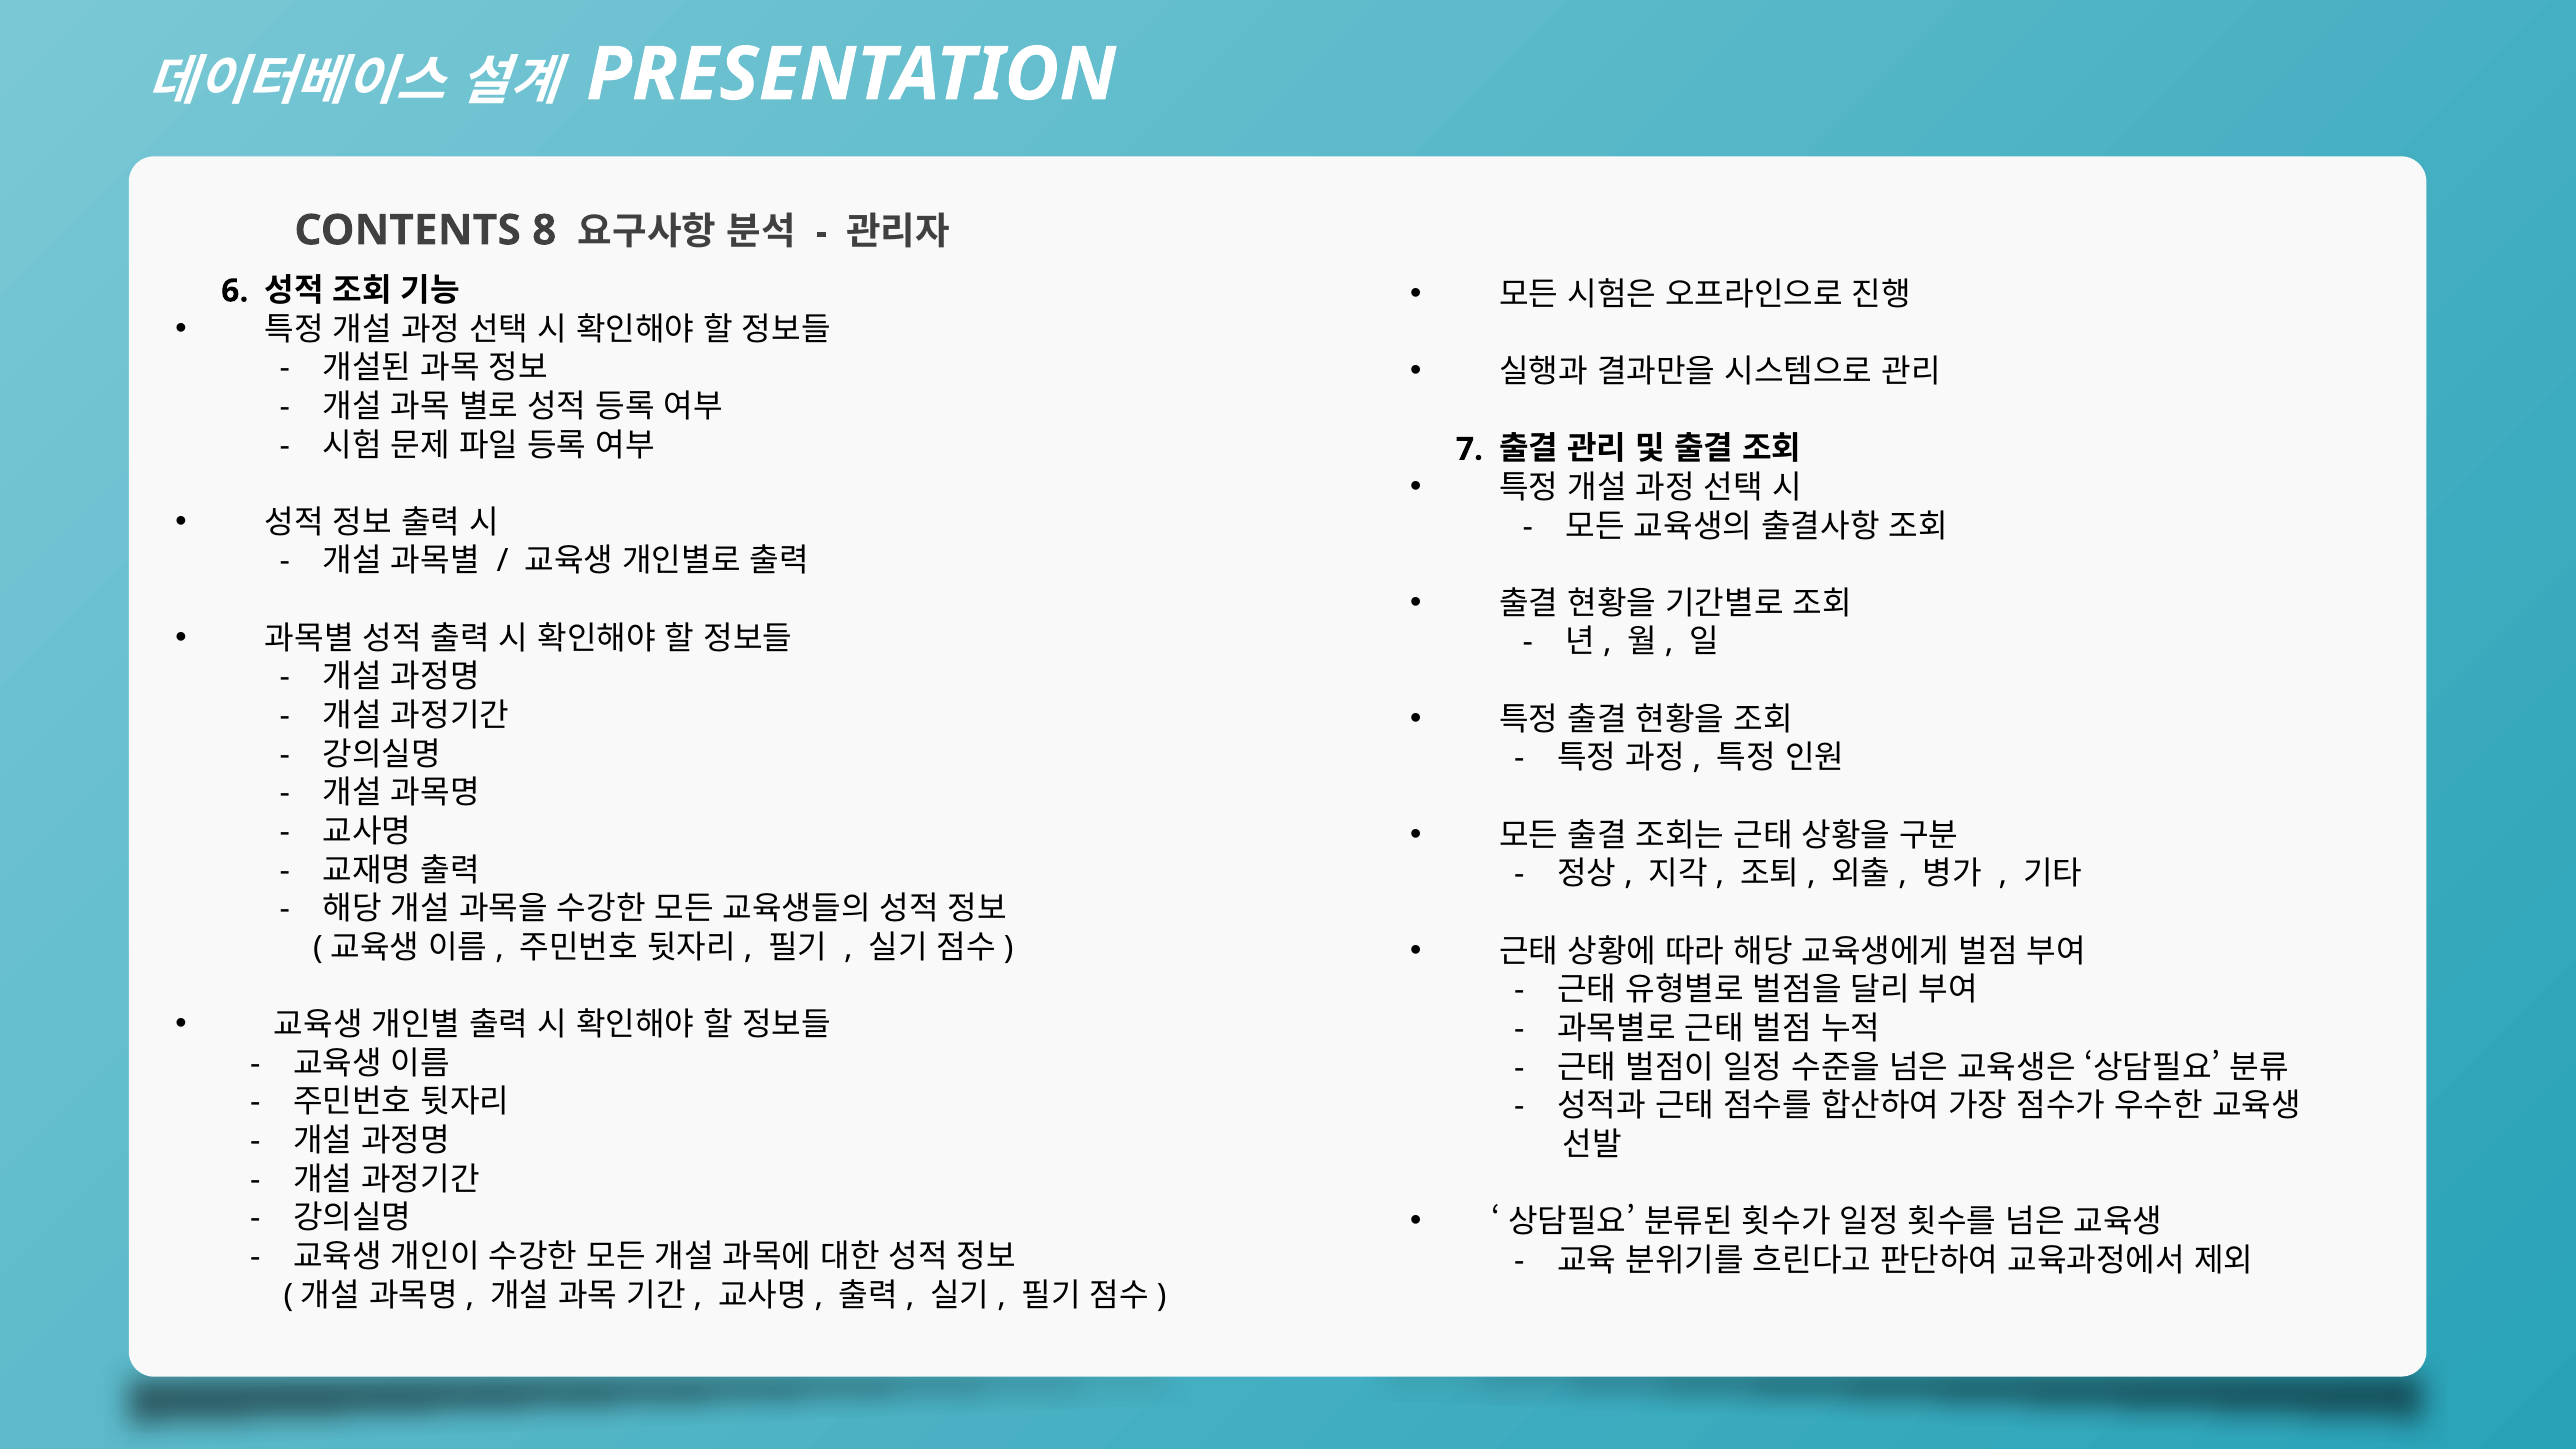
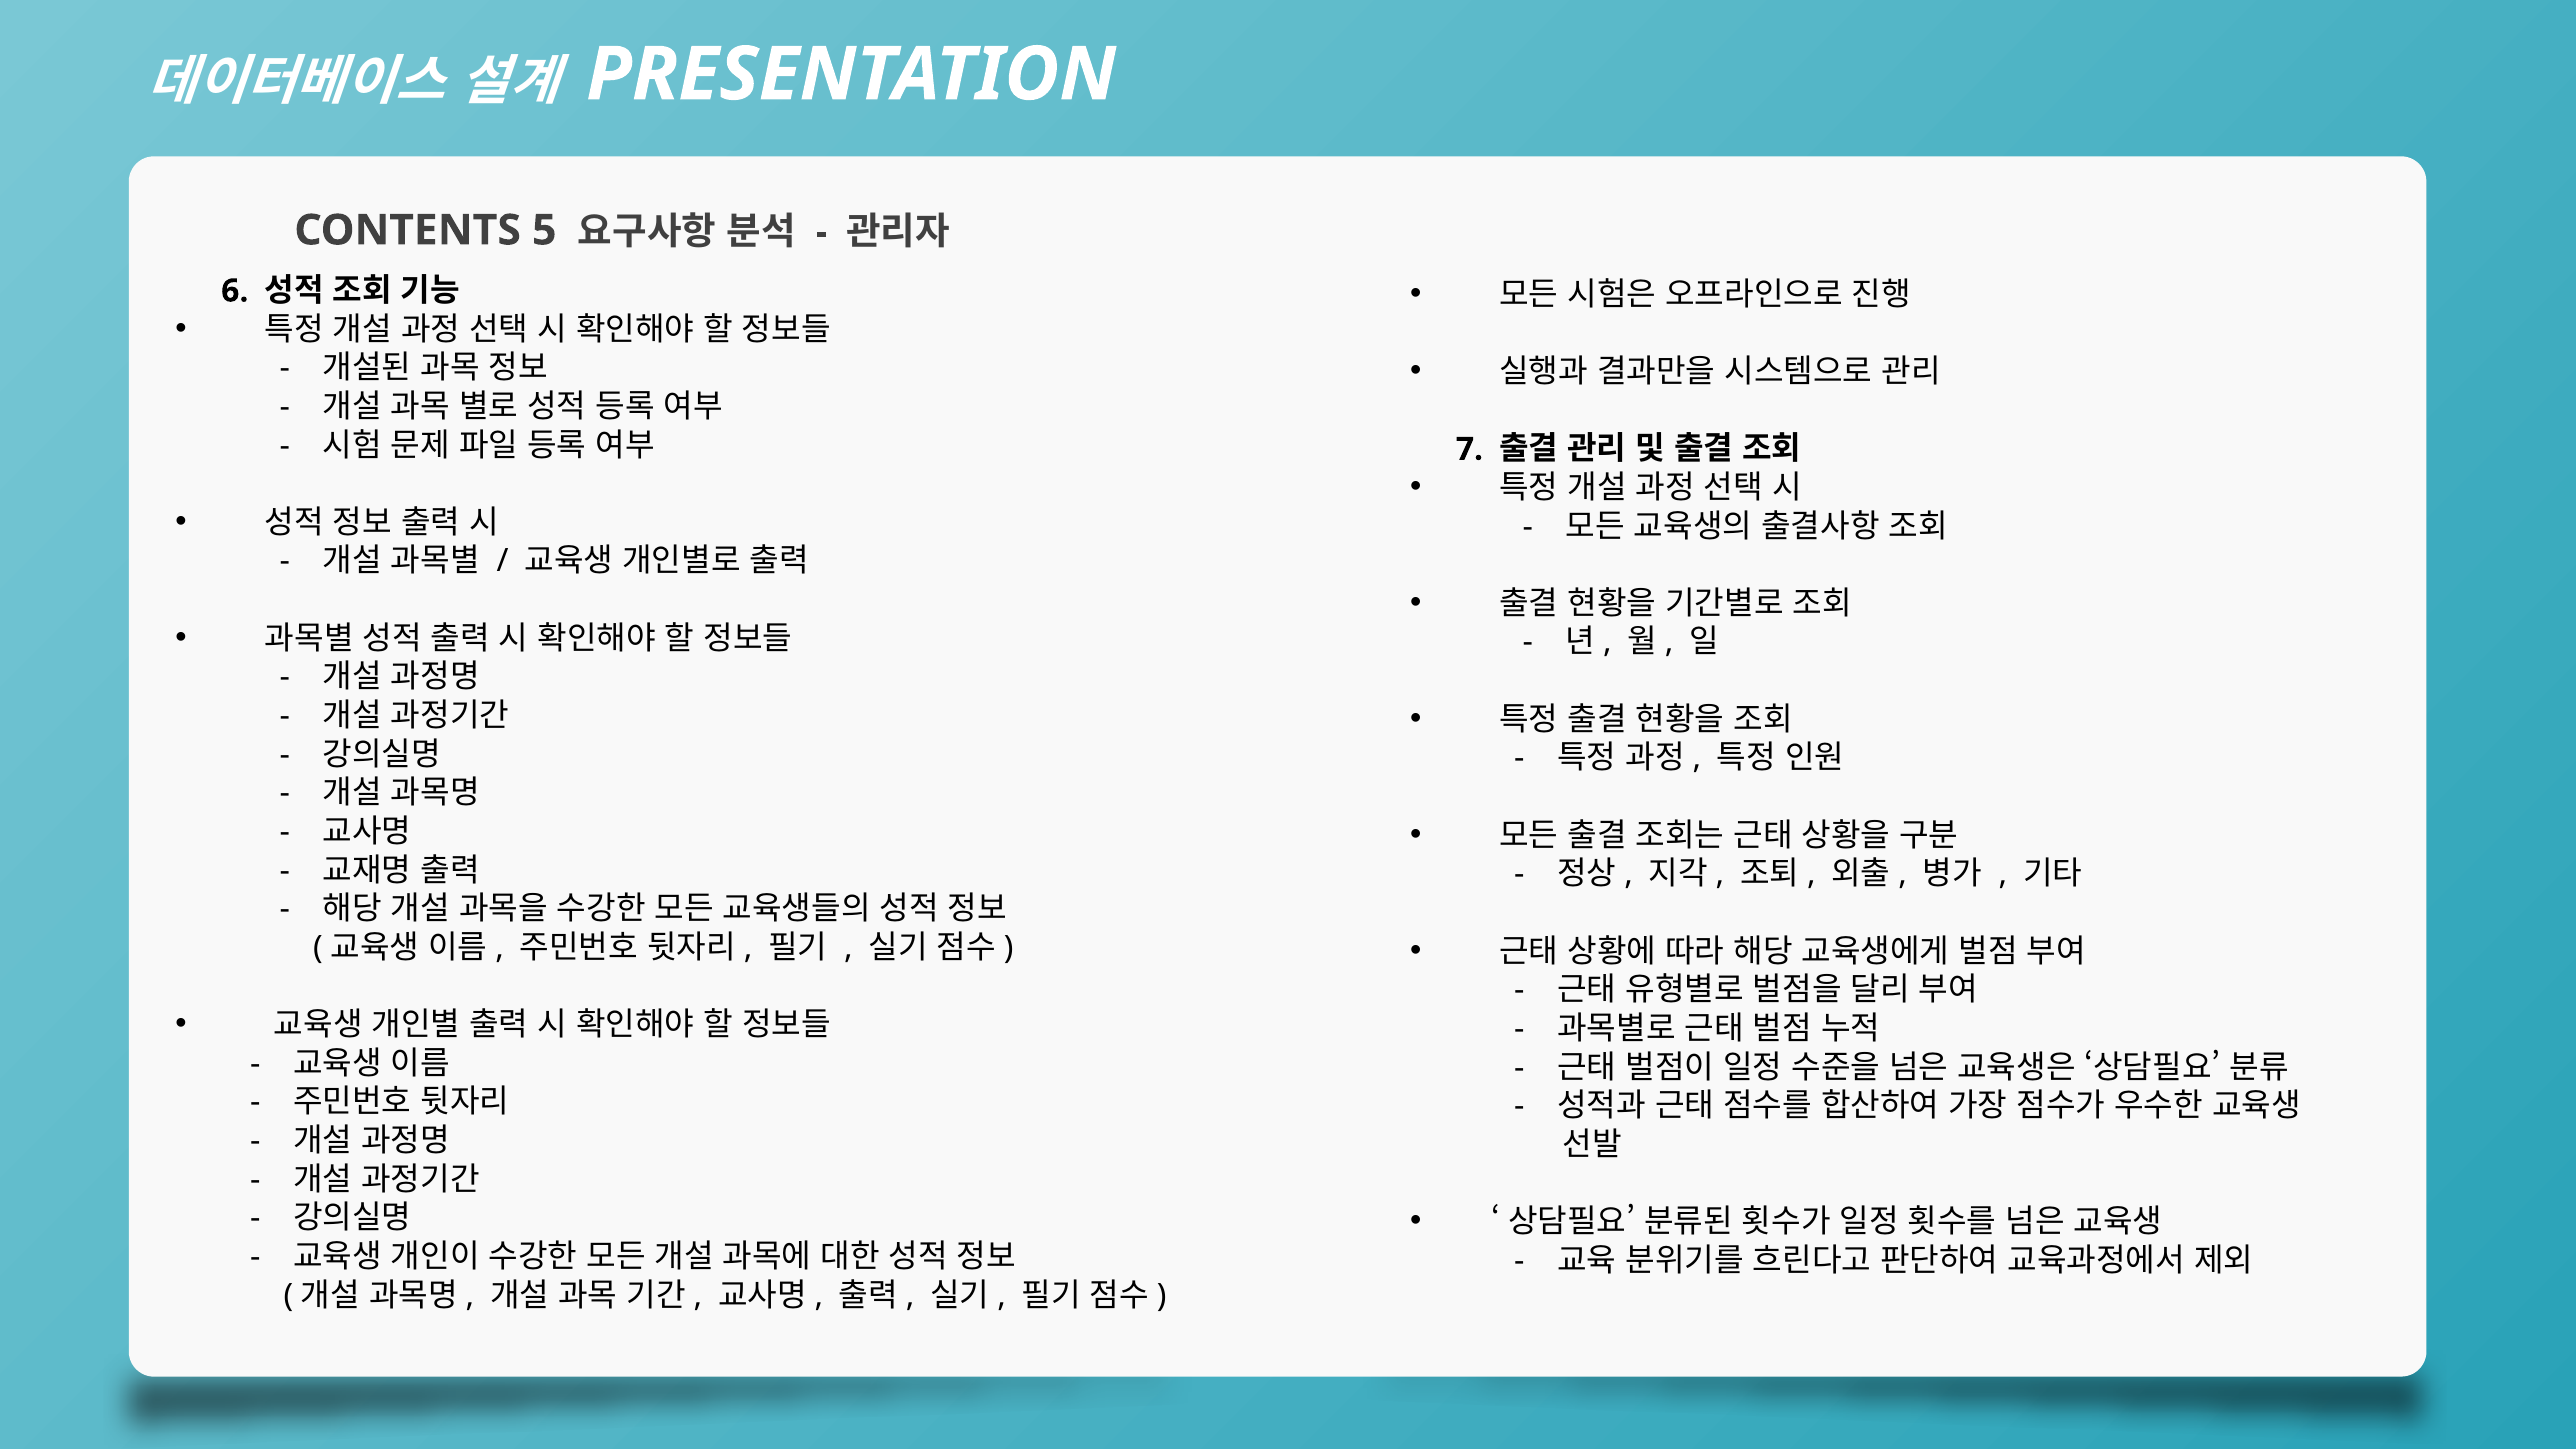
8: 8 -> 5
